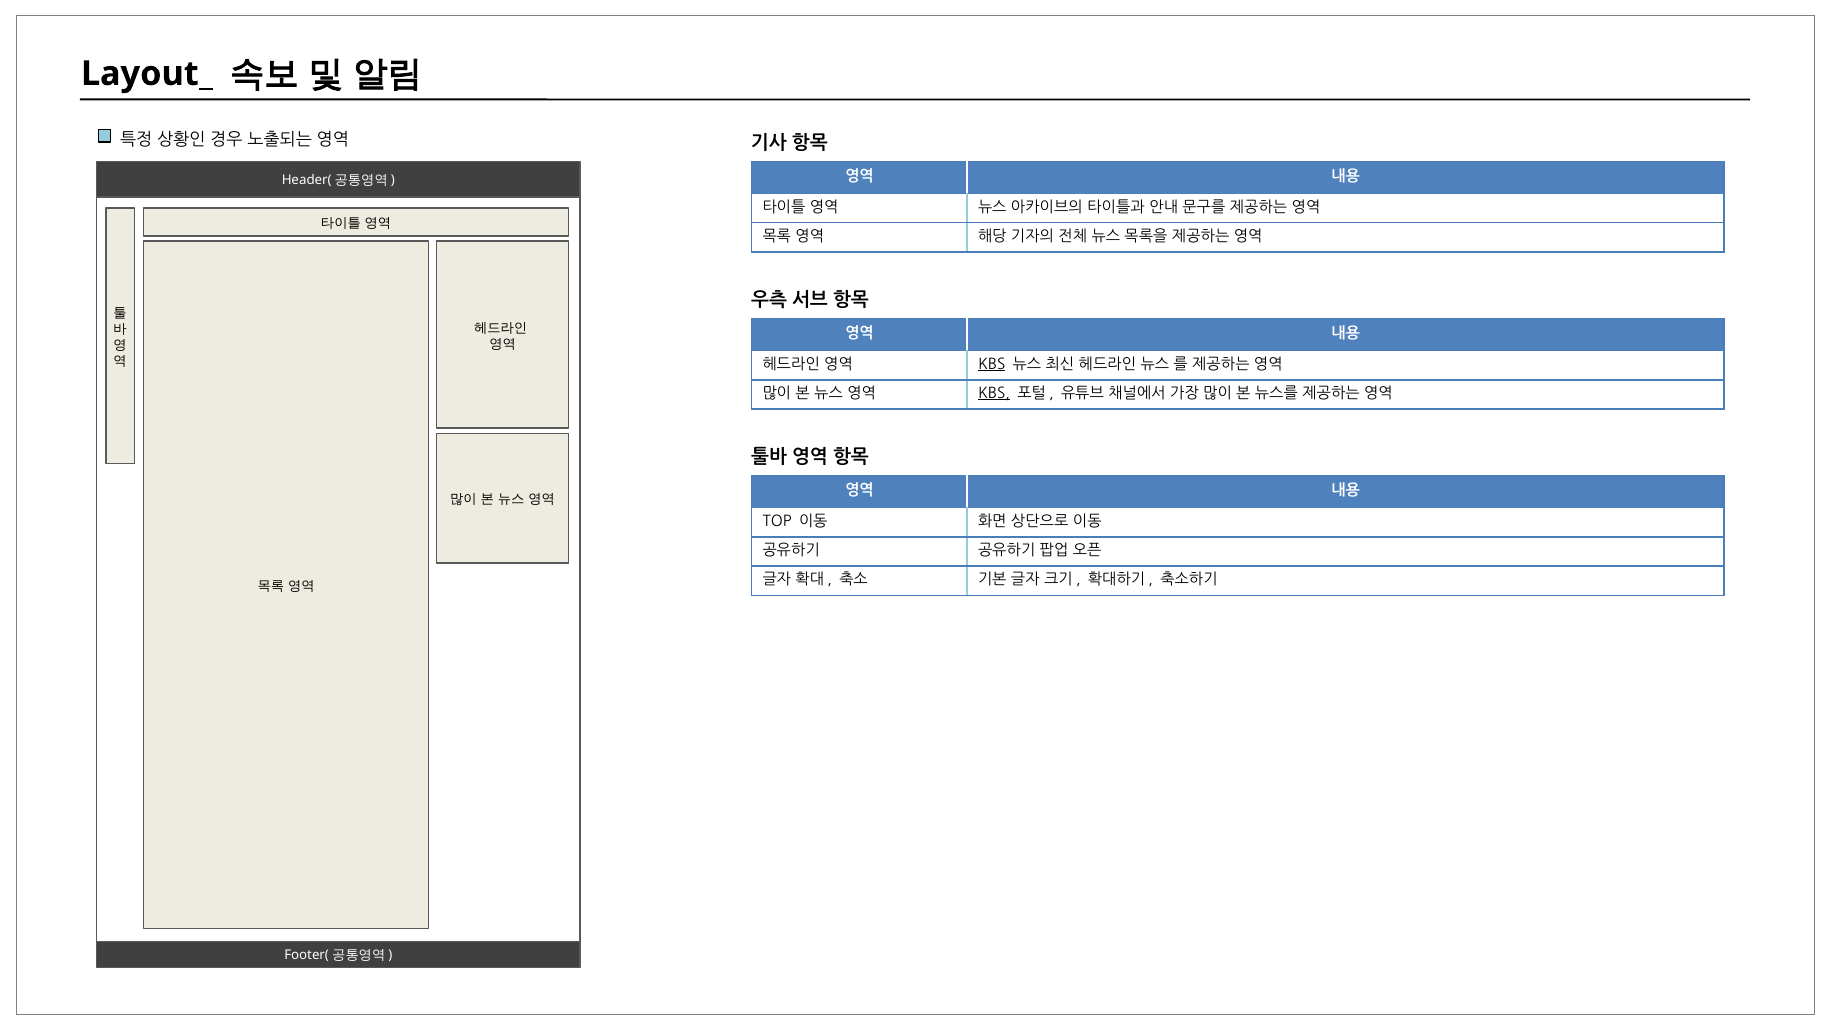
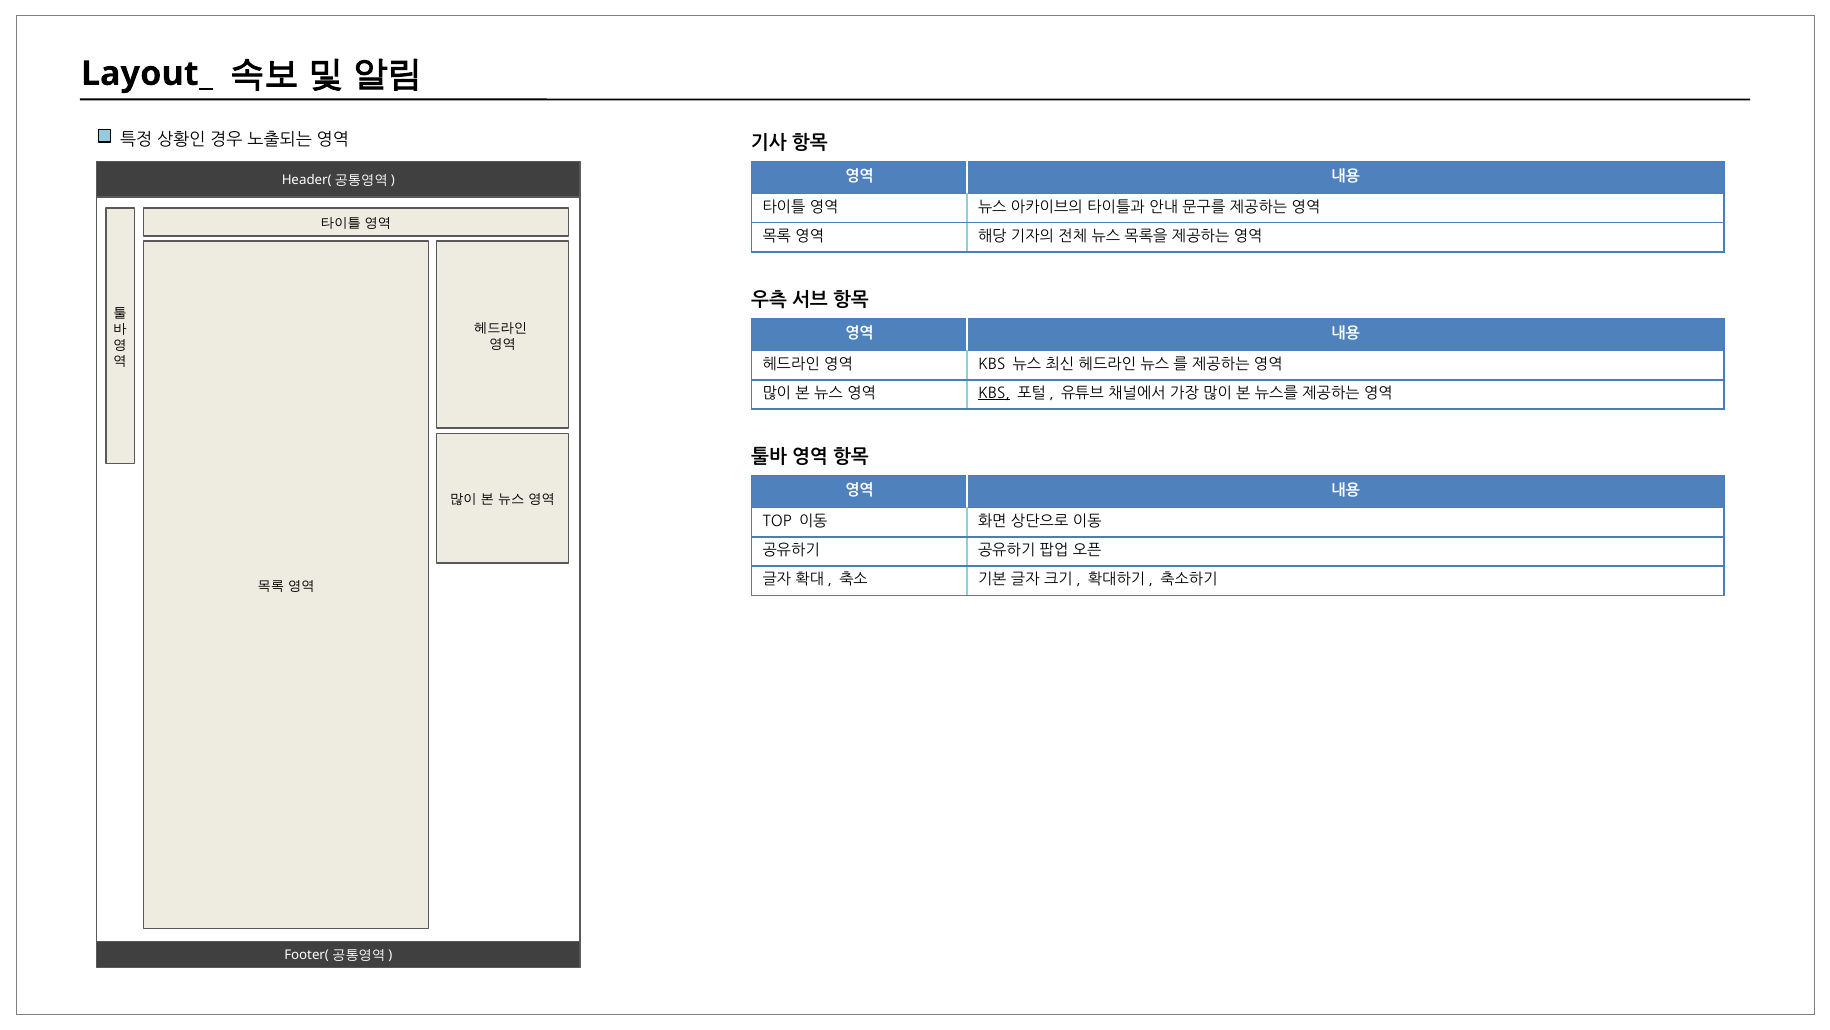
KBS at (992, 364) underline: present -> none
